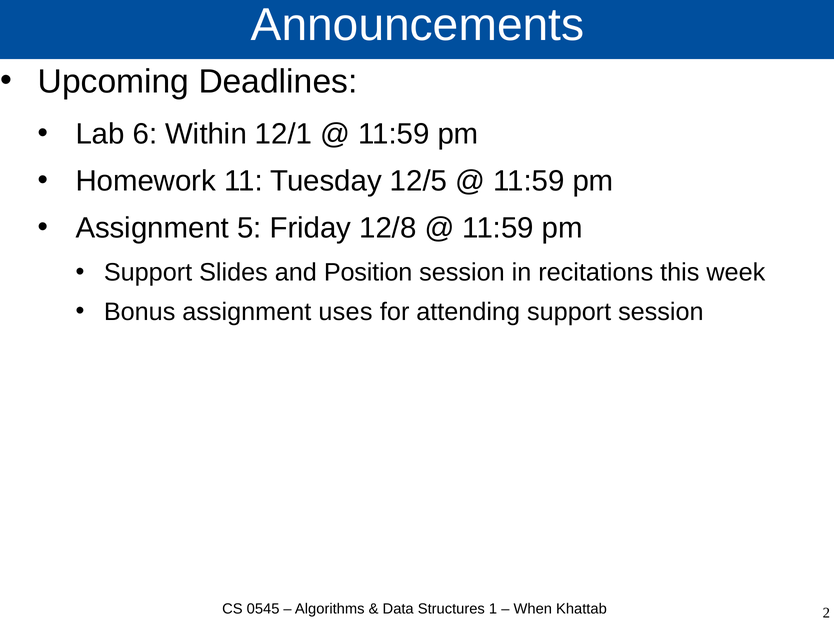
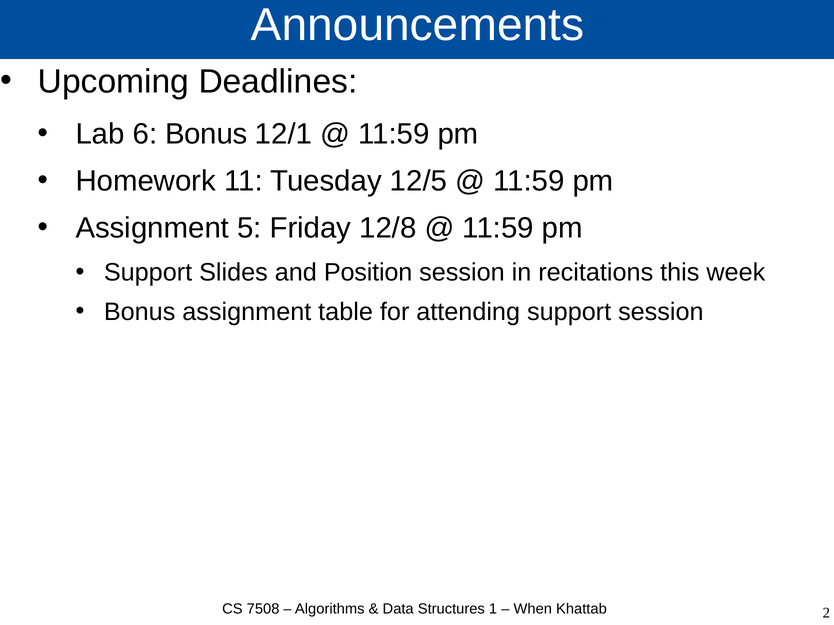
6 Within: Within -> Bonus
uses: uses -> table
0545: 0545 -> 7508
